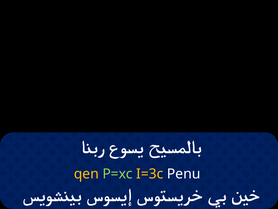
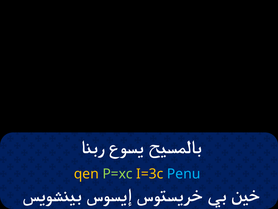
Penu colour: white -> light blue
